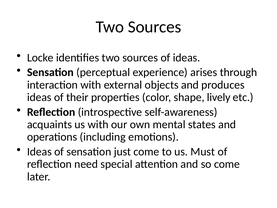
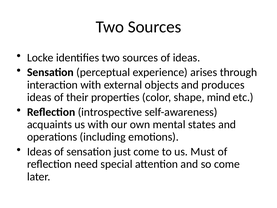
lively: lively -> mind
